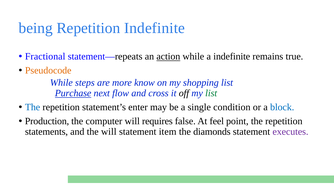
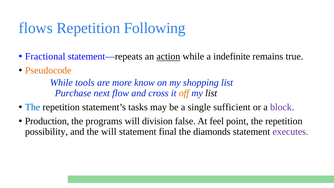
being: being -> flows
Repetition Indefinite: Indefinite -> Following
steps: steps -> tools
Purchase underline: present -> none
off colour: black -> orange
list at (211, 93) colour: green -> black
enter: enter -> tasks
condition: condition -> sufficient
block colour: blue -> purple
computer: computer -> programs
requires: requires -> division
statements: statements -> possibility
item: item -> final
